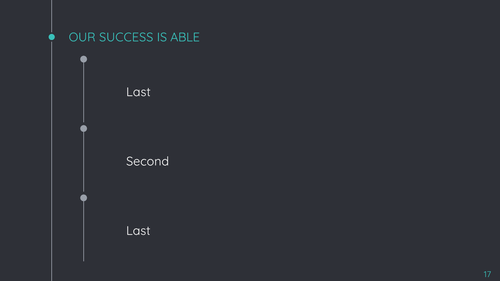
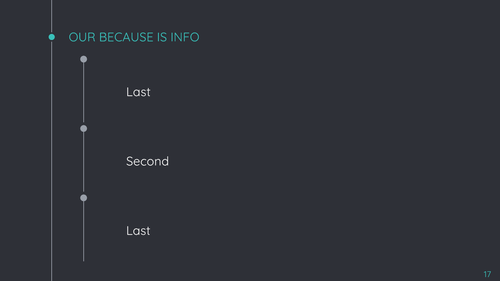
SUCCESS: SUCCESS -> BECAUSE
ABLE: ABLE -> INFO
